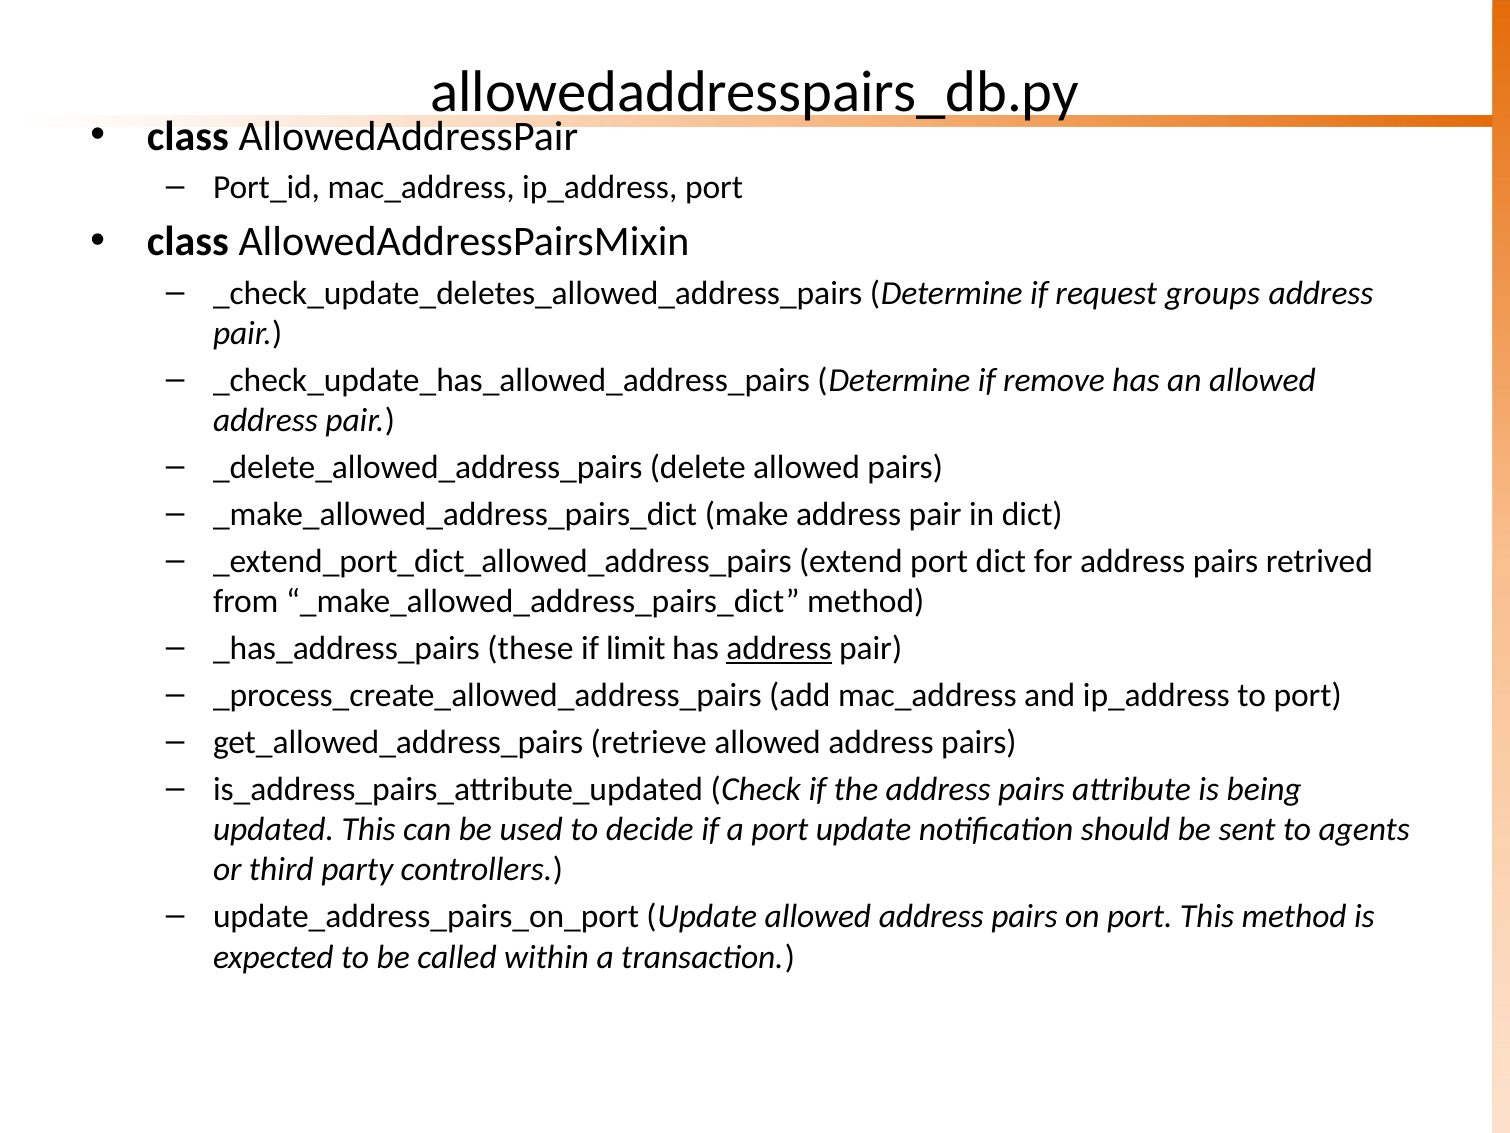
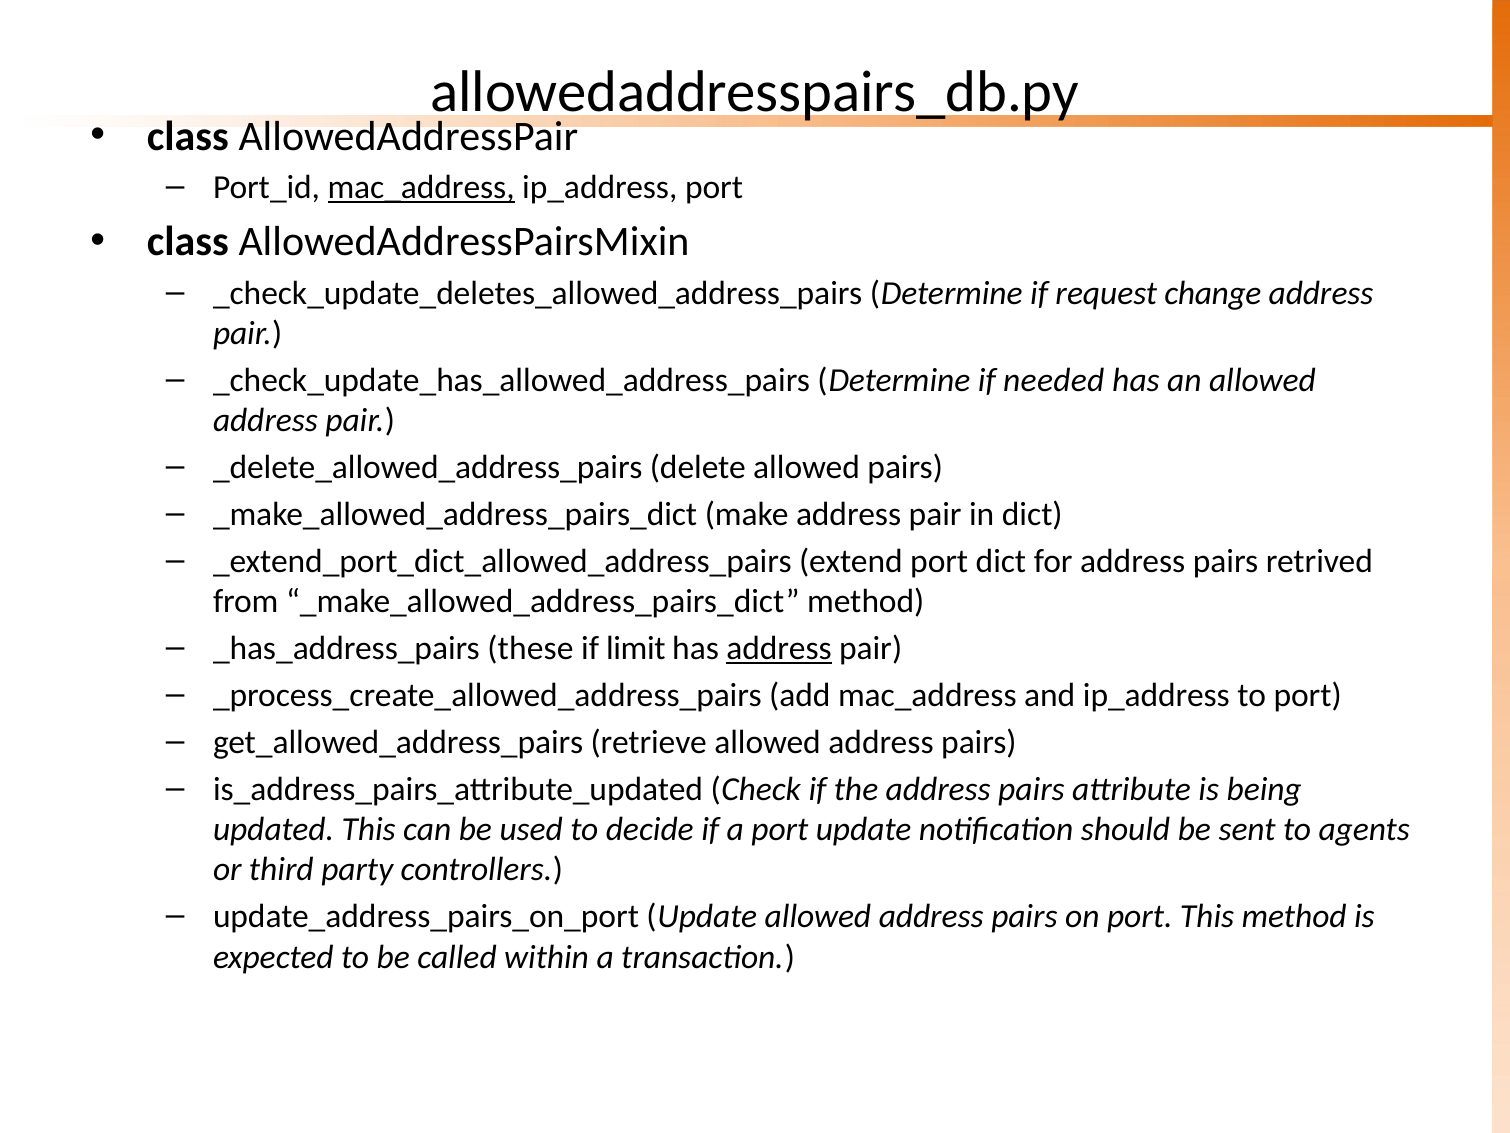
mac_address at (421, 188) underline: none -> present
groups: groups -> change
remove: remove -> needed
